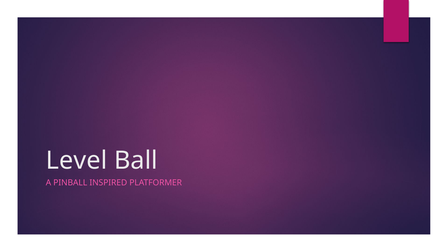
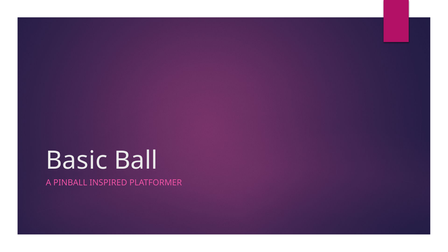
Level: Level -> Basic
